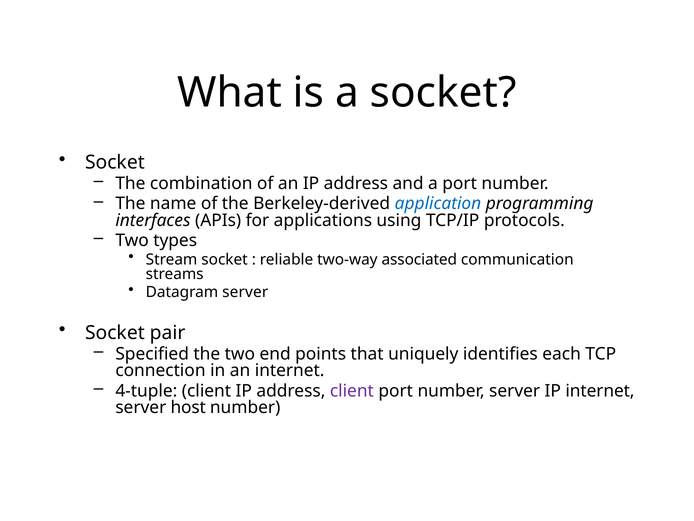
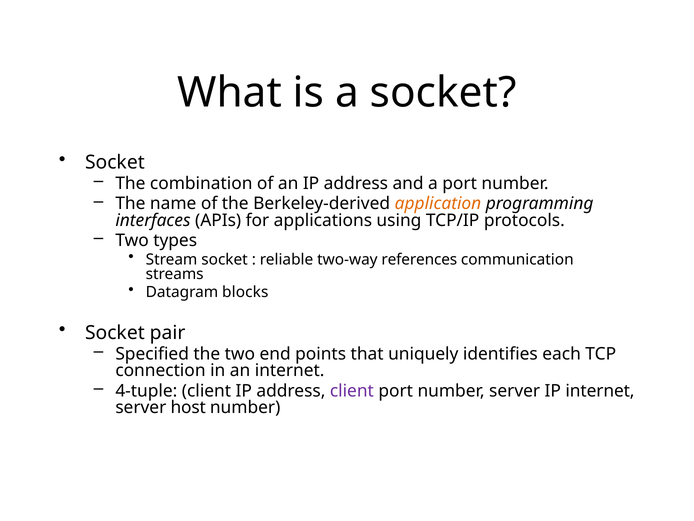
application colour: blue -> orange
associated: associated -> references
Datagram server: server -> blocks
